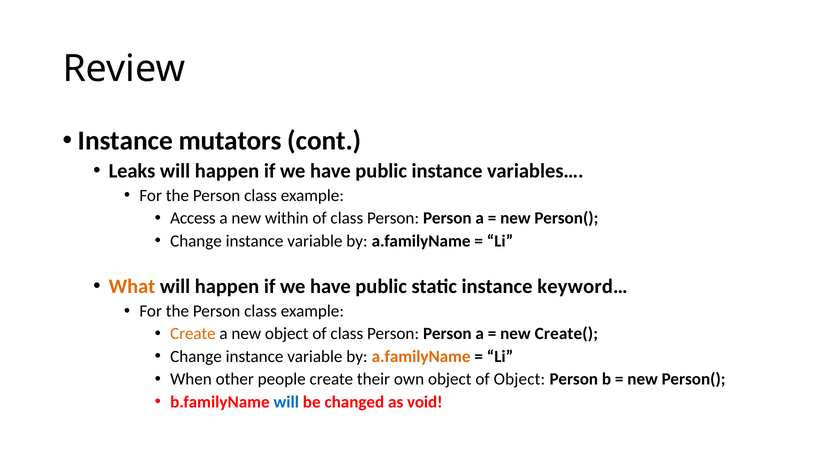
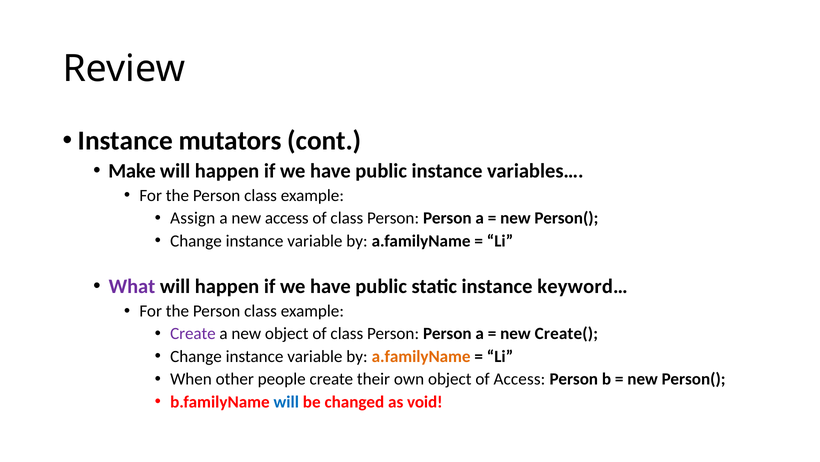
Leaks: Leaks -> Make
Access: Access -> Assign
new within: within -> access
What colour: orange -> purple
Create at (193, 333) colour: orange -> purple
of Object: Object -> Access
